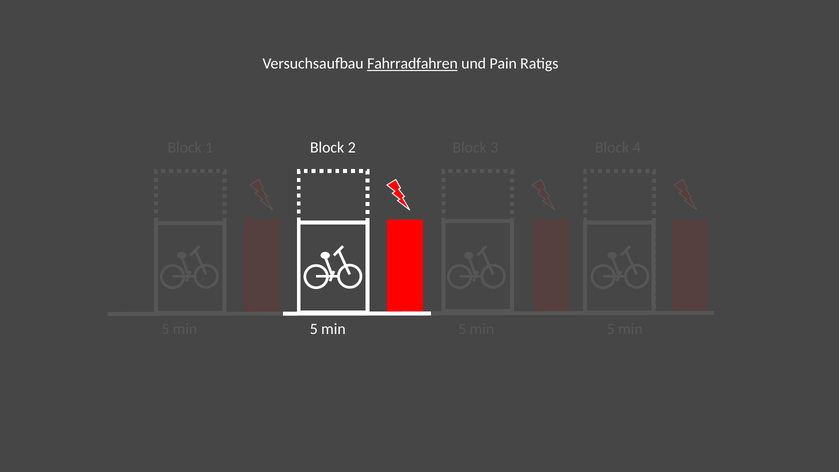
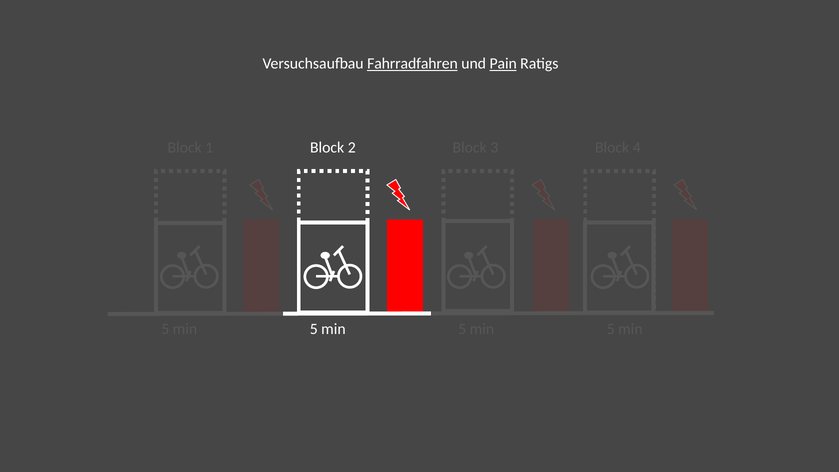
Pain underline: none -> present
